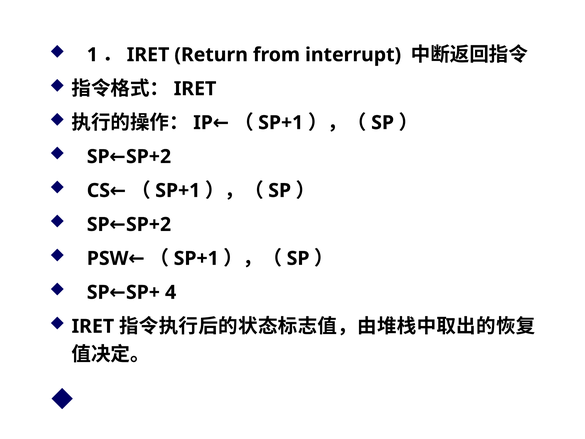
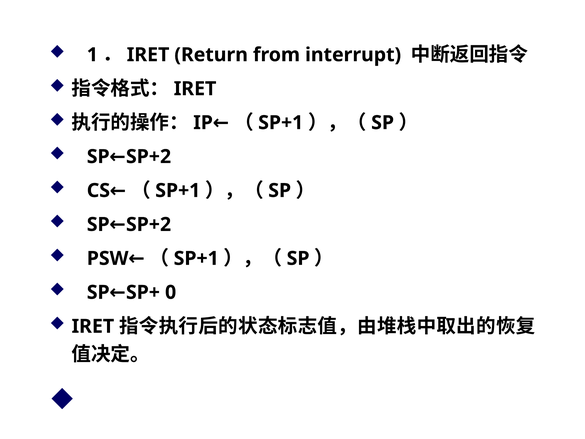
4: 4 -> 0
